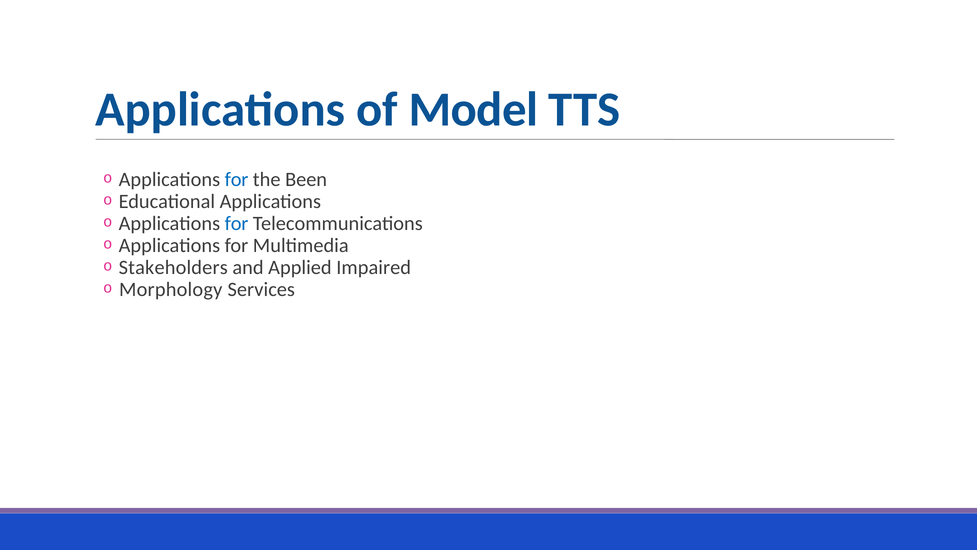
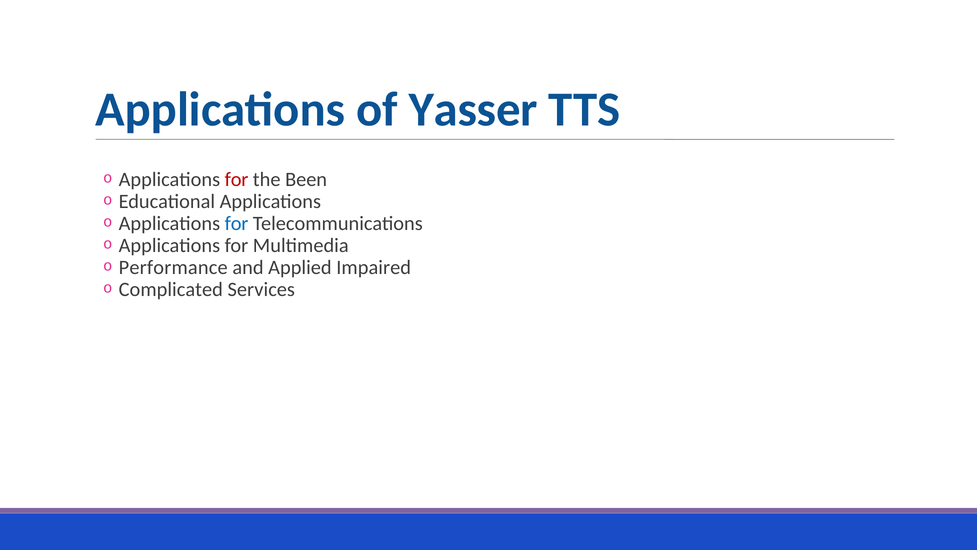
Model: Model -> Yasser
for at (237, 179) colour: blue -> red
Stakeholders: Stakeholders -> Performance
Morphology: Morphology -> Complicated
